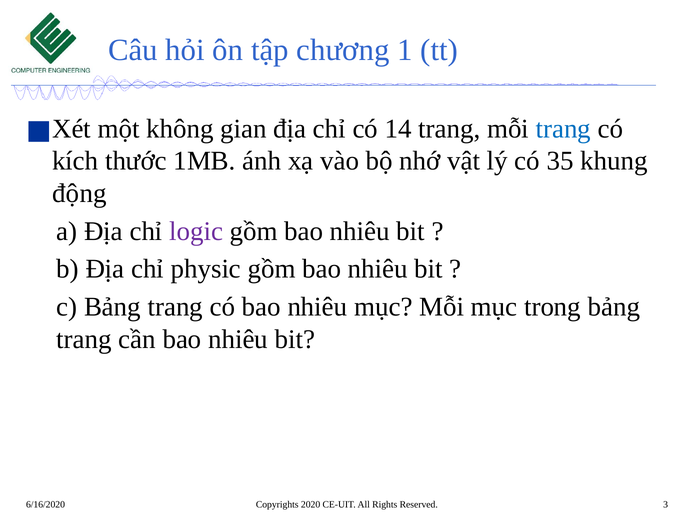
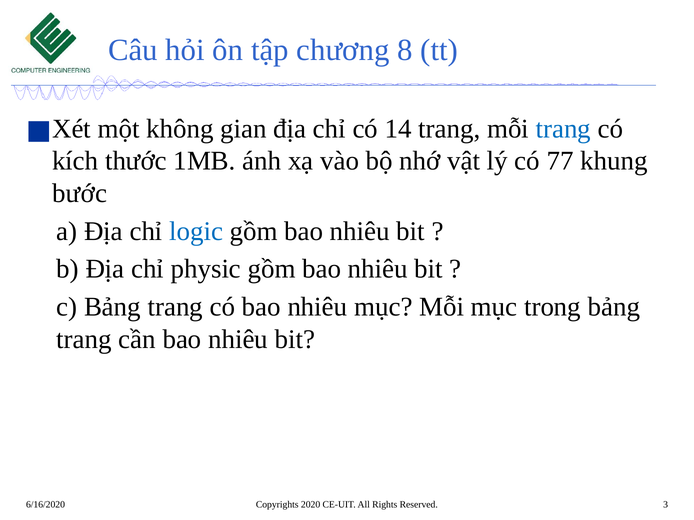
1: 1 -> 8
35: 35 -> 77
động: động -> bước
logic colour: purple -> blue
